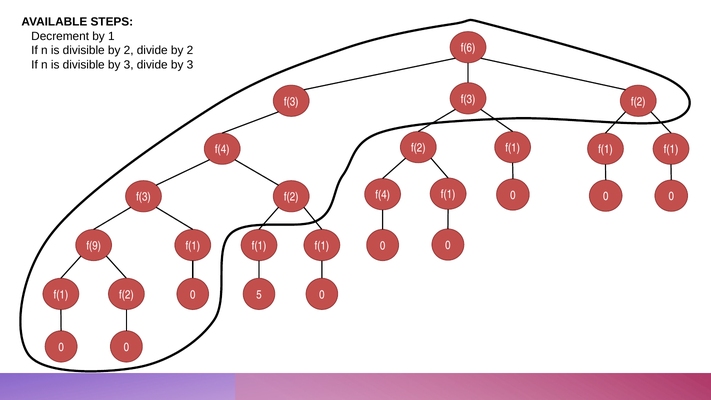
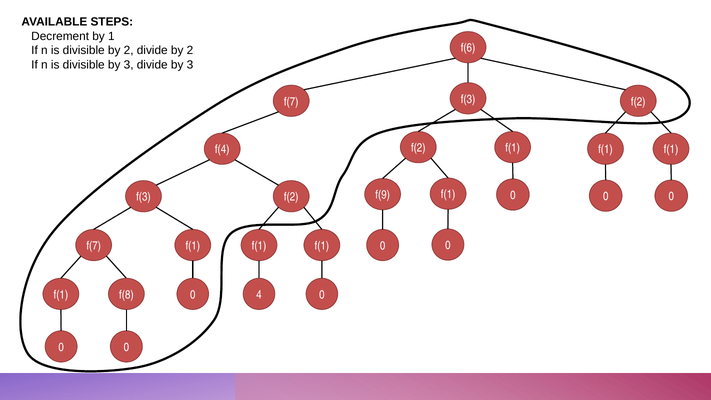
f(3 at (291, 102): f(3 -> f(7
f(4 at (383, 195): f(4 -> f(9
f(9 at (94, 246): f(9 -> f(7
f(2 at (126, 295): f(2 -> f(8
5: 5 -> 4
